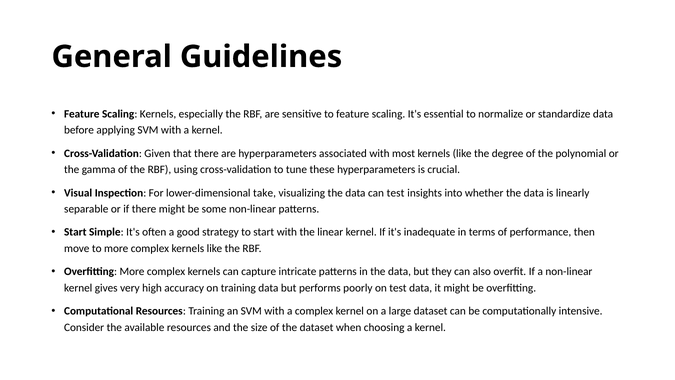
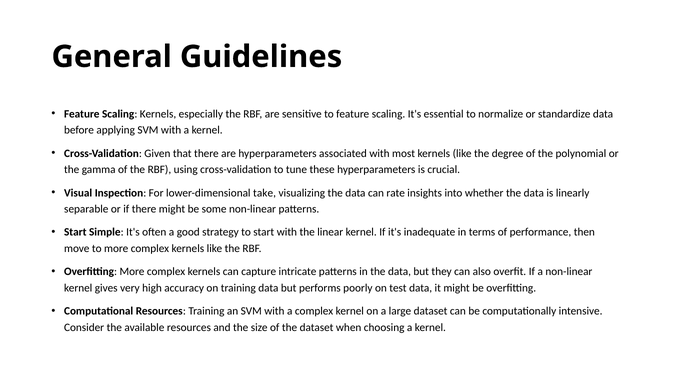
can test: test -> rate
